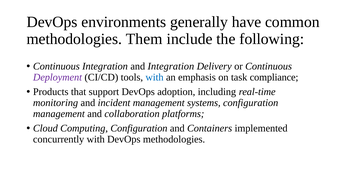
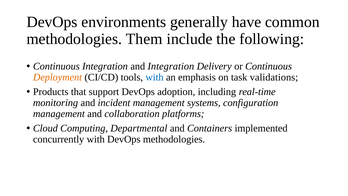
Deployment colour: purple -> orange
compliance: compliance -> validations
Computing Configuration: Configuration -> Departmental
